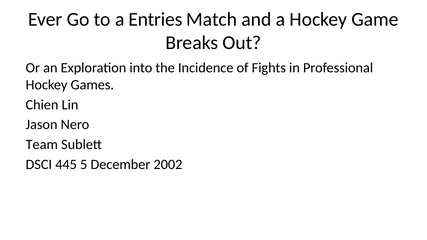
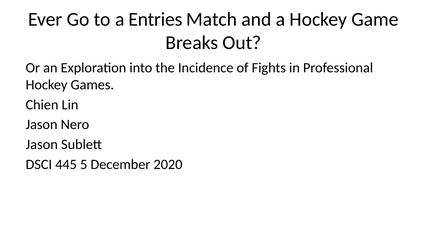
Team at (42, 145): Team -> Jason
2002: 2002 -> 2020
